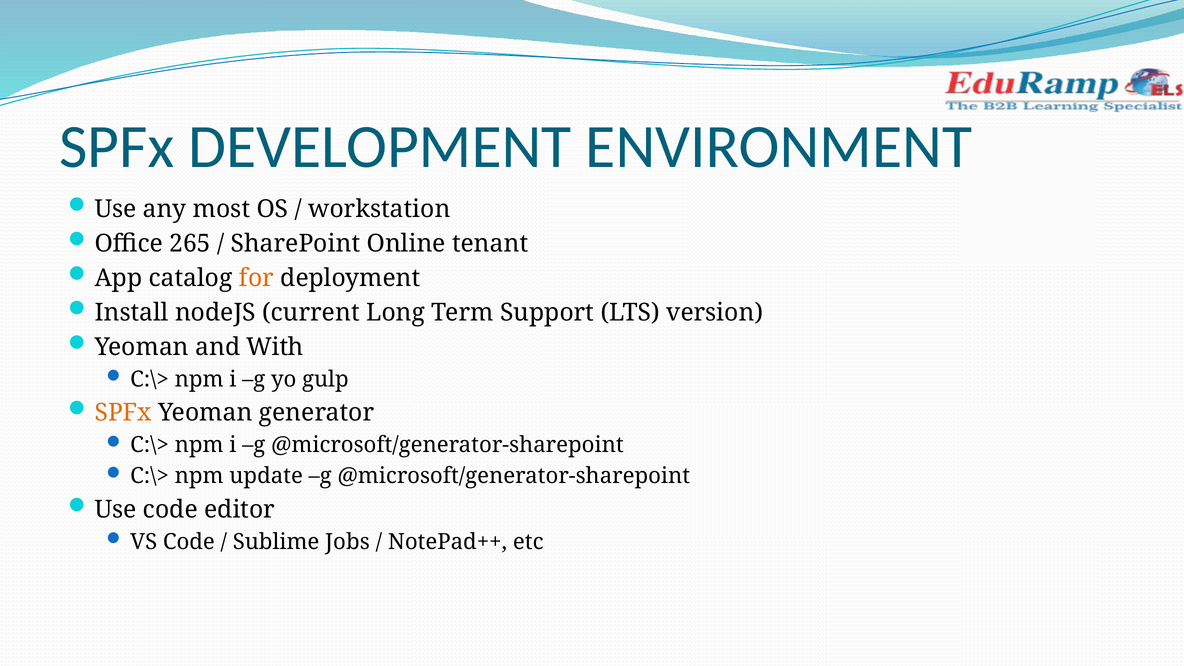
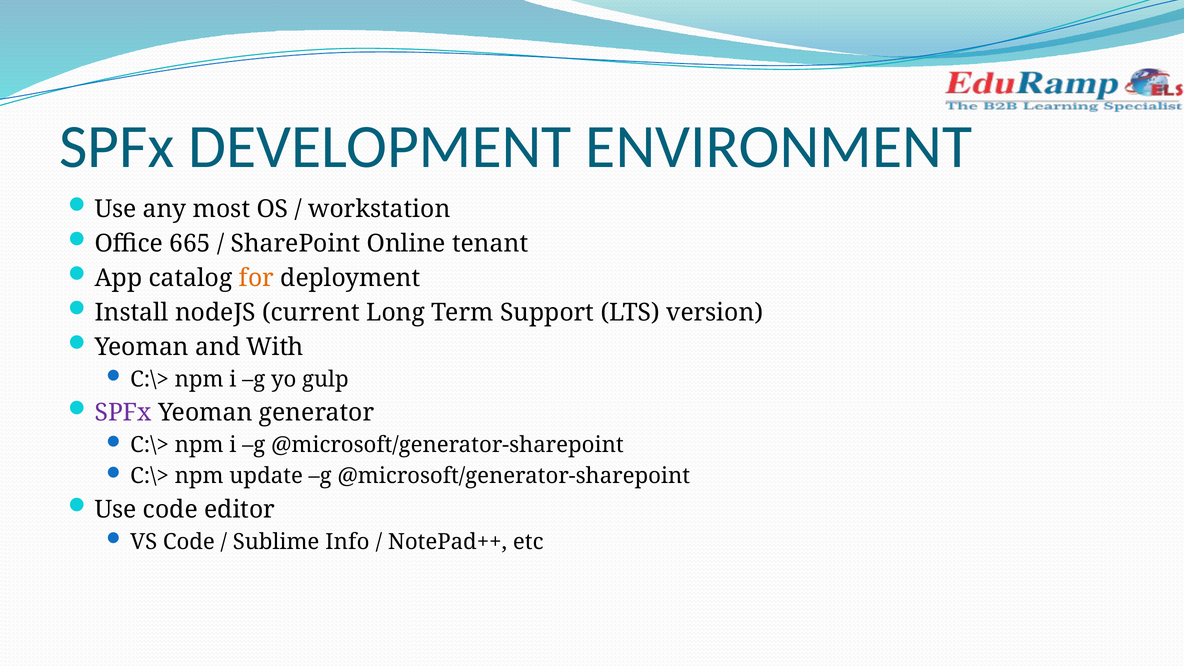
265: 265 -> 665
SPFx at (123, 413) colour: orange -> purple
Jobs: Jobs -> Info
